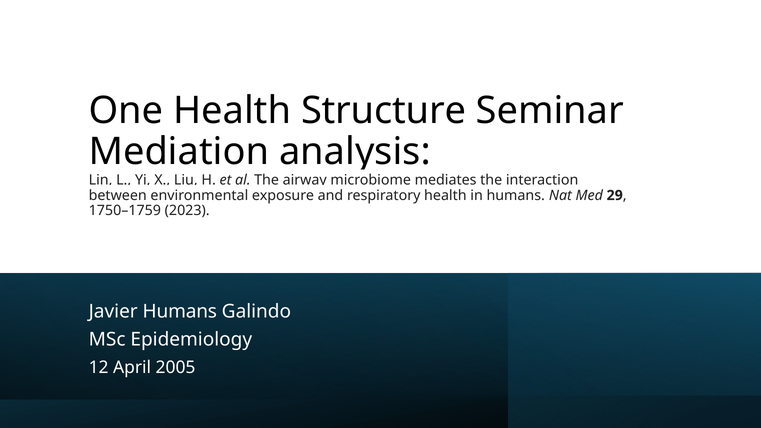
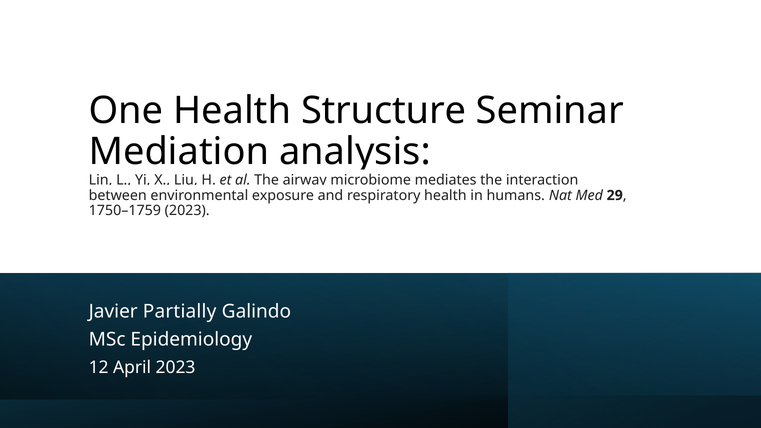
Javier Humans: Humans -> Partially
April 2005: 2005 -> 2023
